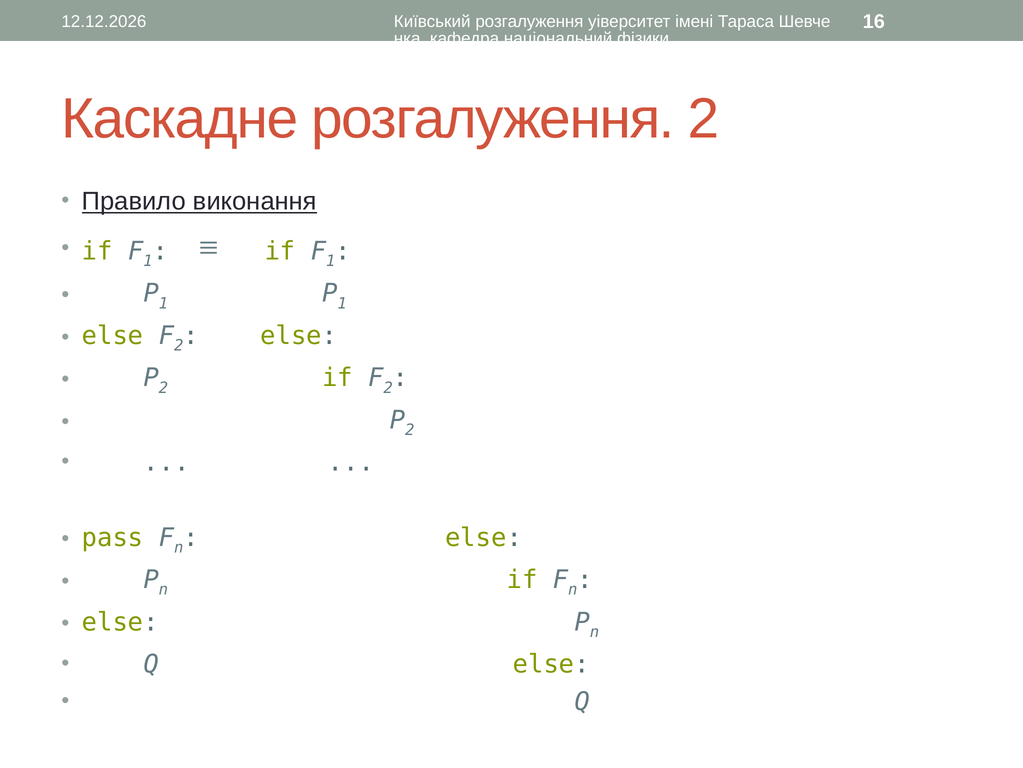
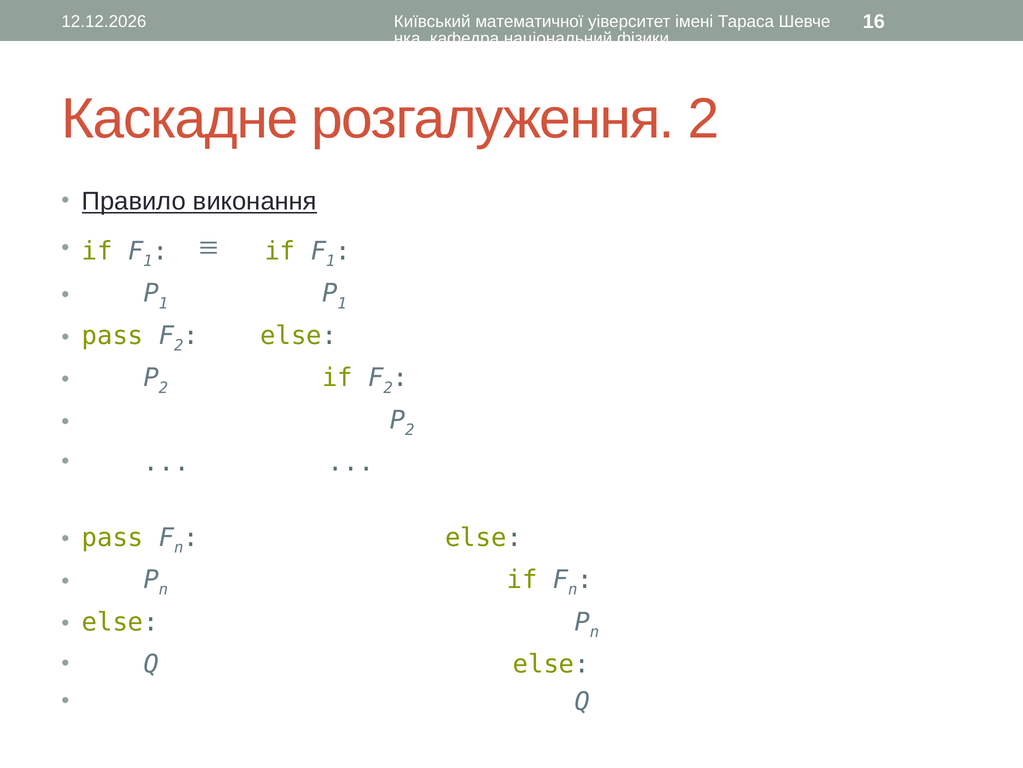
Київський розгалуження: розгалуження -> математичної
else at (113, 335): else -> pass
